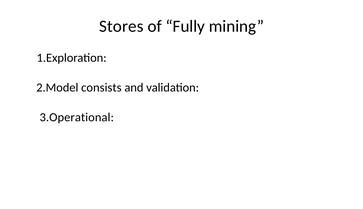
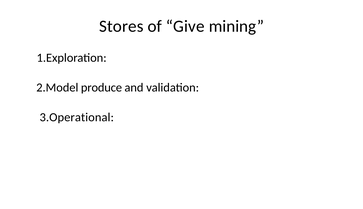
Fully: Fully -> Give
consists: consists -> produce
